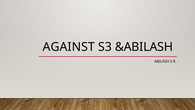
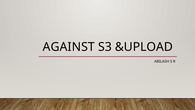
&ABILASH: &ABILASH -> &UPLOAD
